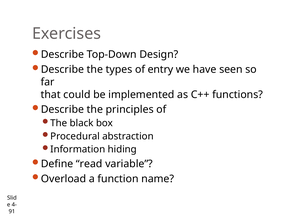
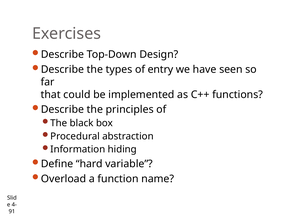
read: read -> hard
